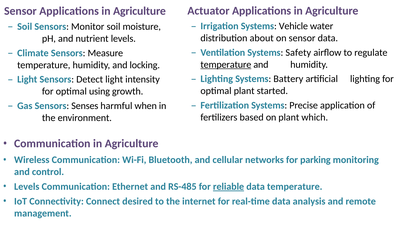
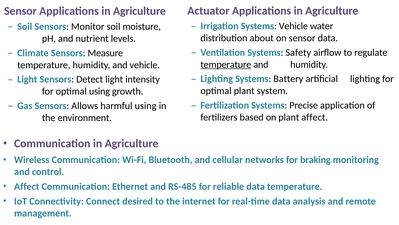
and locking: locking -> vehicle
started: started -> system
Senses: Senses -> Allows
harmful when: when -> using
plant which: which -> affect
parking: parking -> braking
Levels at (27, 186): Levels -> Affect
reliable underline: present -> none
